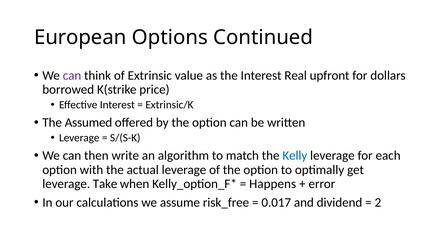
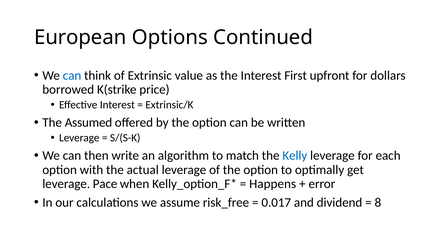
can at (72, 75) colour: purple -> blue
Real: Real -> First
Take: Take -> Pace
2: 2 -> 8
